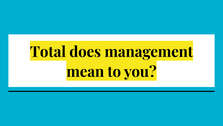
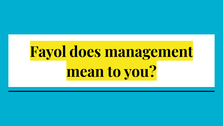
Total: Total -> Fayol
